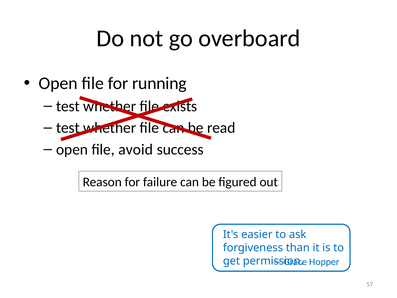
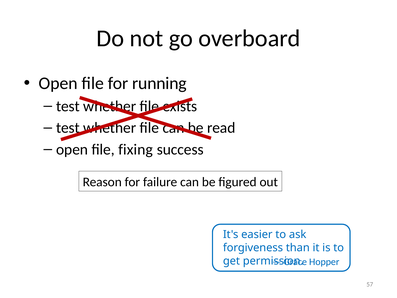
avoid: avoid -> fixing
